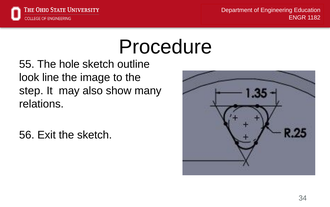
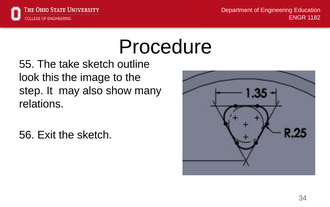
hole: hole -> take
line: line -> this
